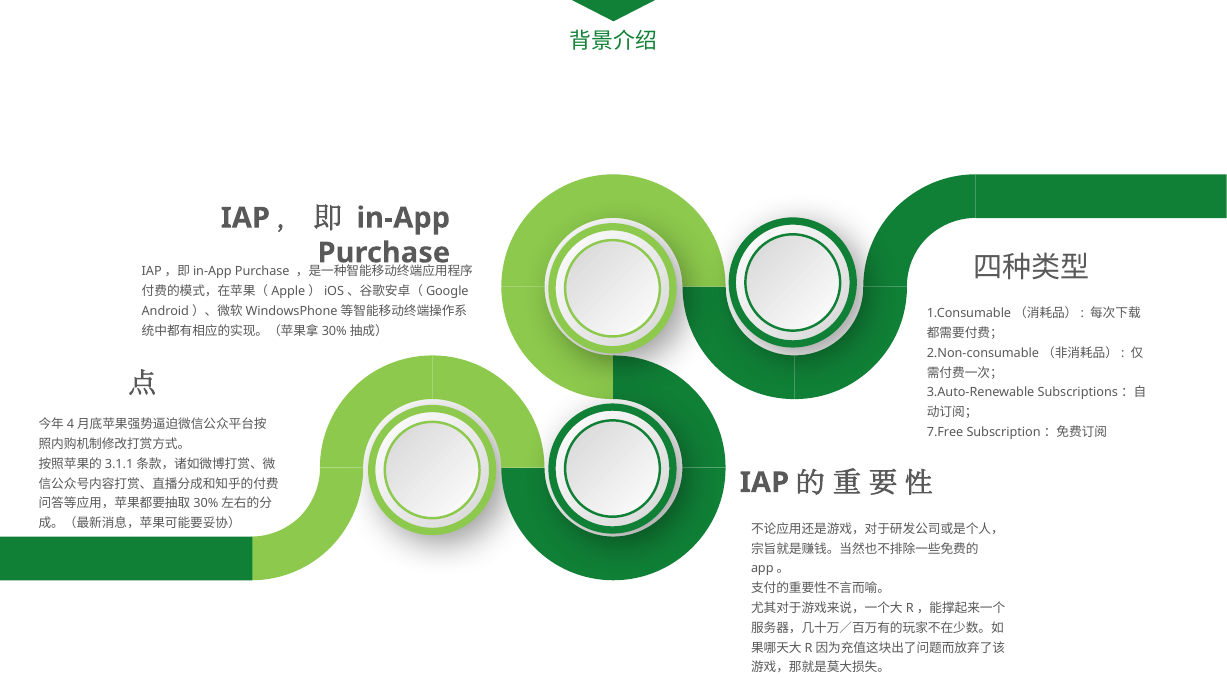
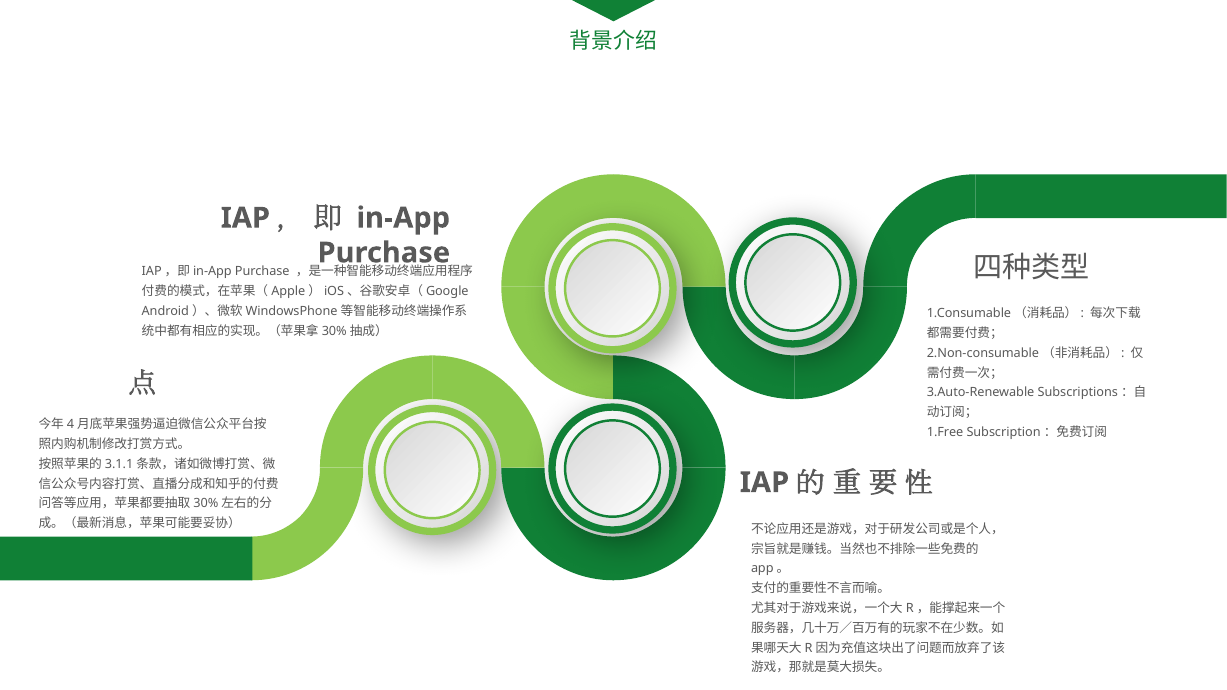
7.Free: 7.Free -> 1.Free
